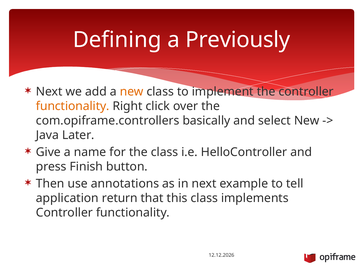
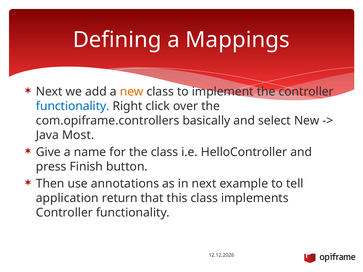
Previously: Previously -> Mappings
functionality at (73, 106) colour: orange -> blue
Later: Later -> Most
